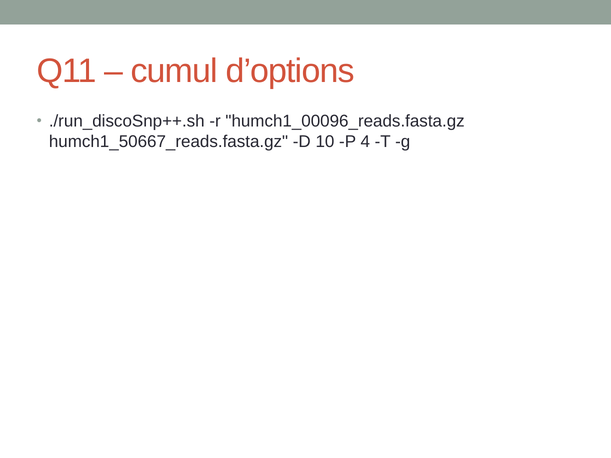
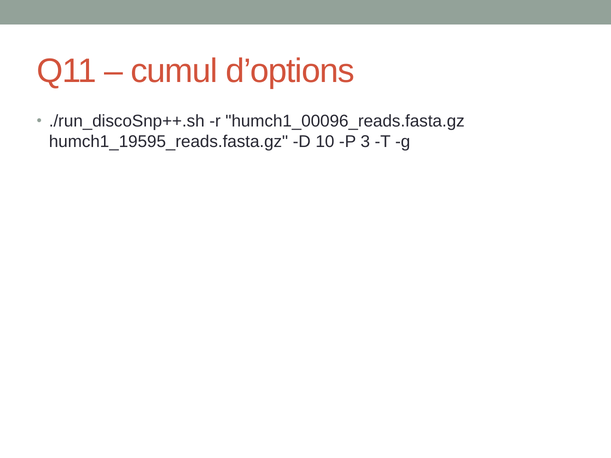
humch1_50667_reads.fasta.gz: humch1_50667_reads.fasta.gz -> humch1_19595_reads.fasta.gz
4: 4 -> 3
